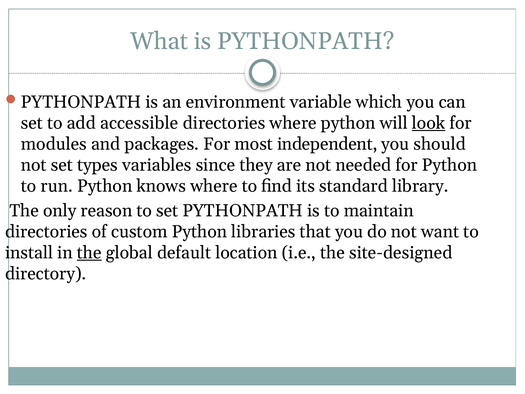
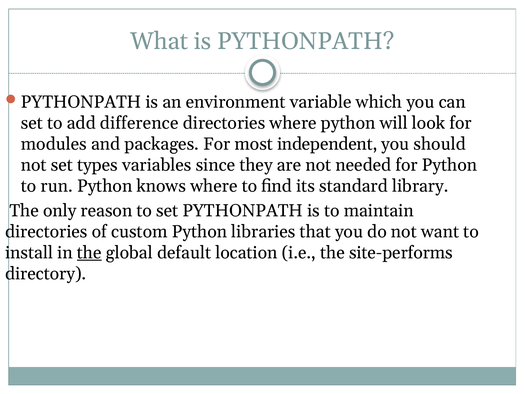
accessible: accessible -> difference
look underline: present -> none
site-designed: site-designed -> site-performs
